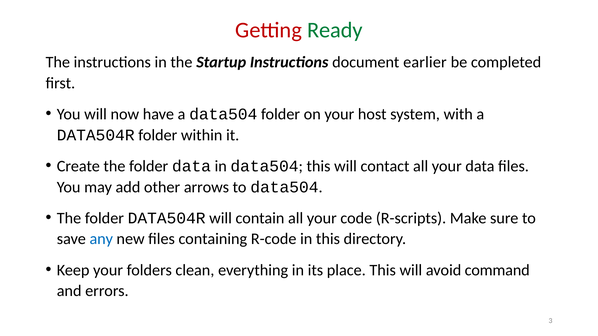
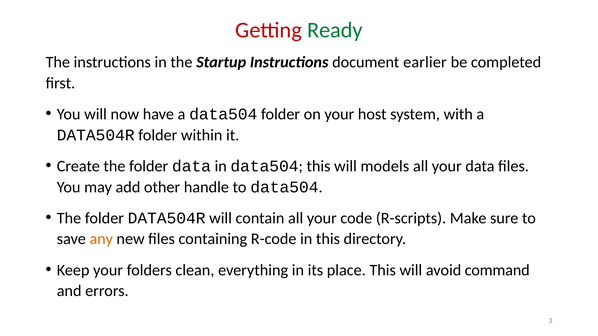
contact: contact -> models
arrows: arrows -> handle
any colour: blue -> orange
